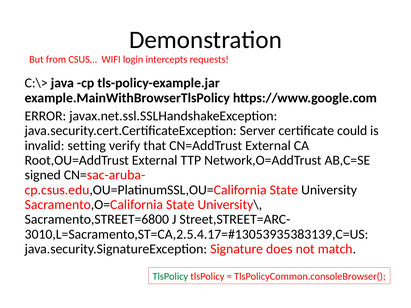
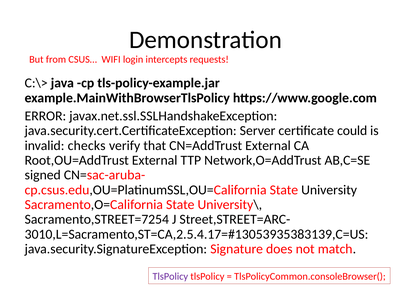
setting: setting -> checks
Sacramento,STREET=6800: Sacramento,STREET=6800 -> Sacramento,STREET=7254
TlsPolicy at (170, 277) colour: green -> purple
